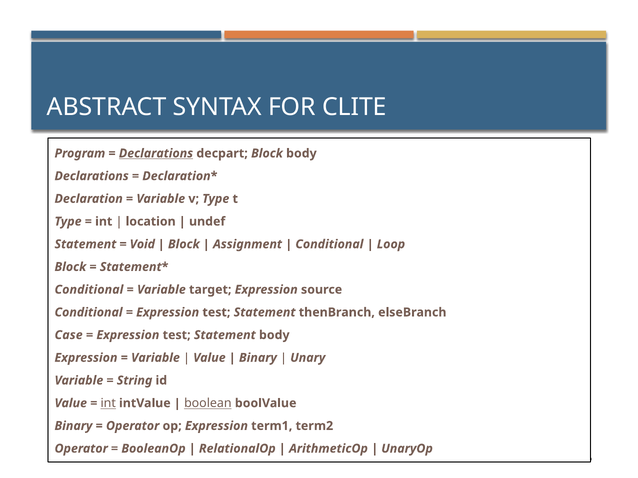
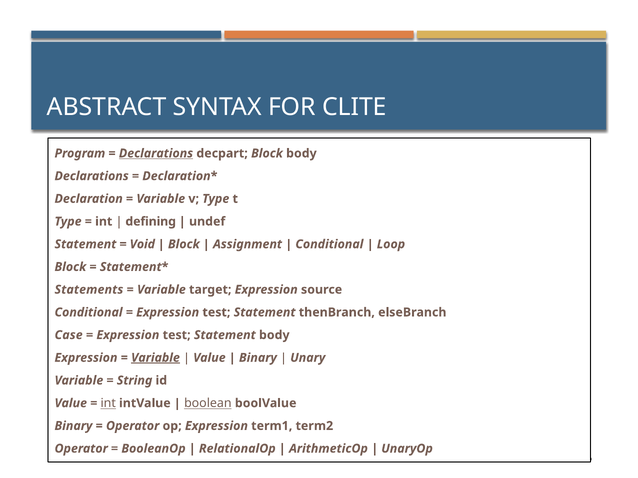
location: location -> defining
Conditional at (89, 290): Conditional -> Statements
Variable at (155, 358) underline: none -> present
